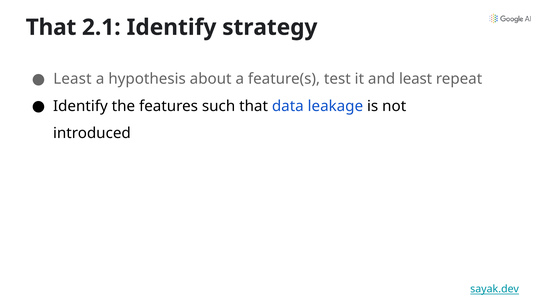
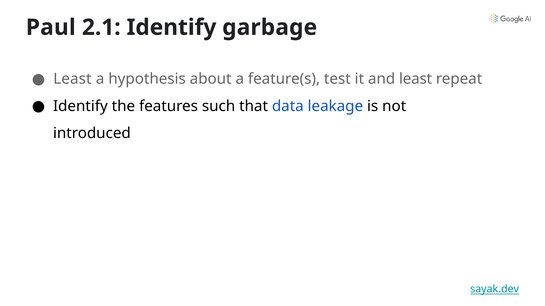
That at (51, 27): That -> Paul
strategy: strategy -> garbage
